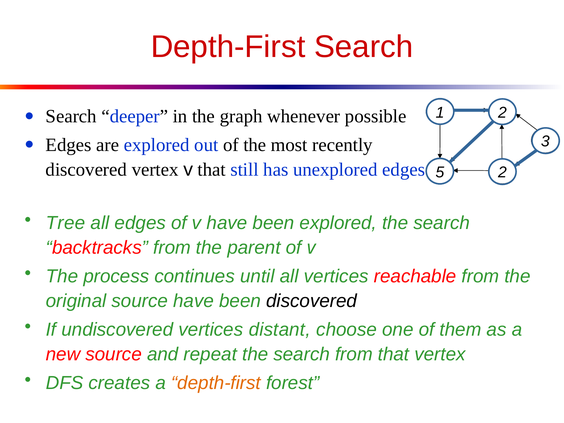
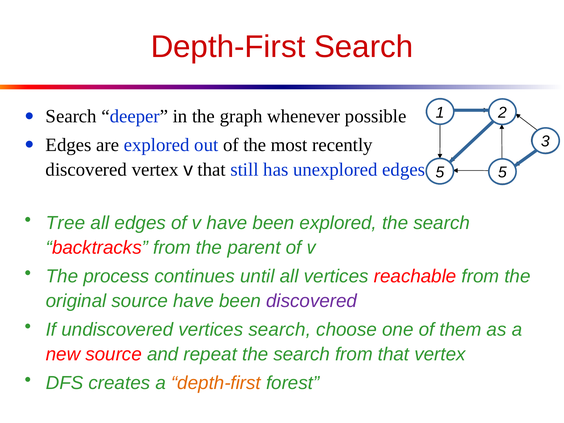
5 2: 2 -> 5
discovered at (312, 301) colour: black -> purple
vertices distant: distant -> search
